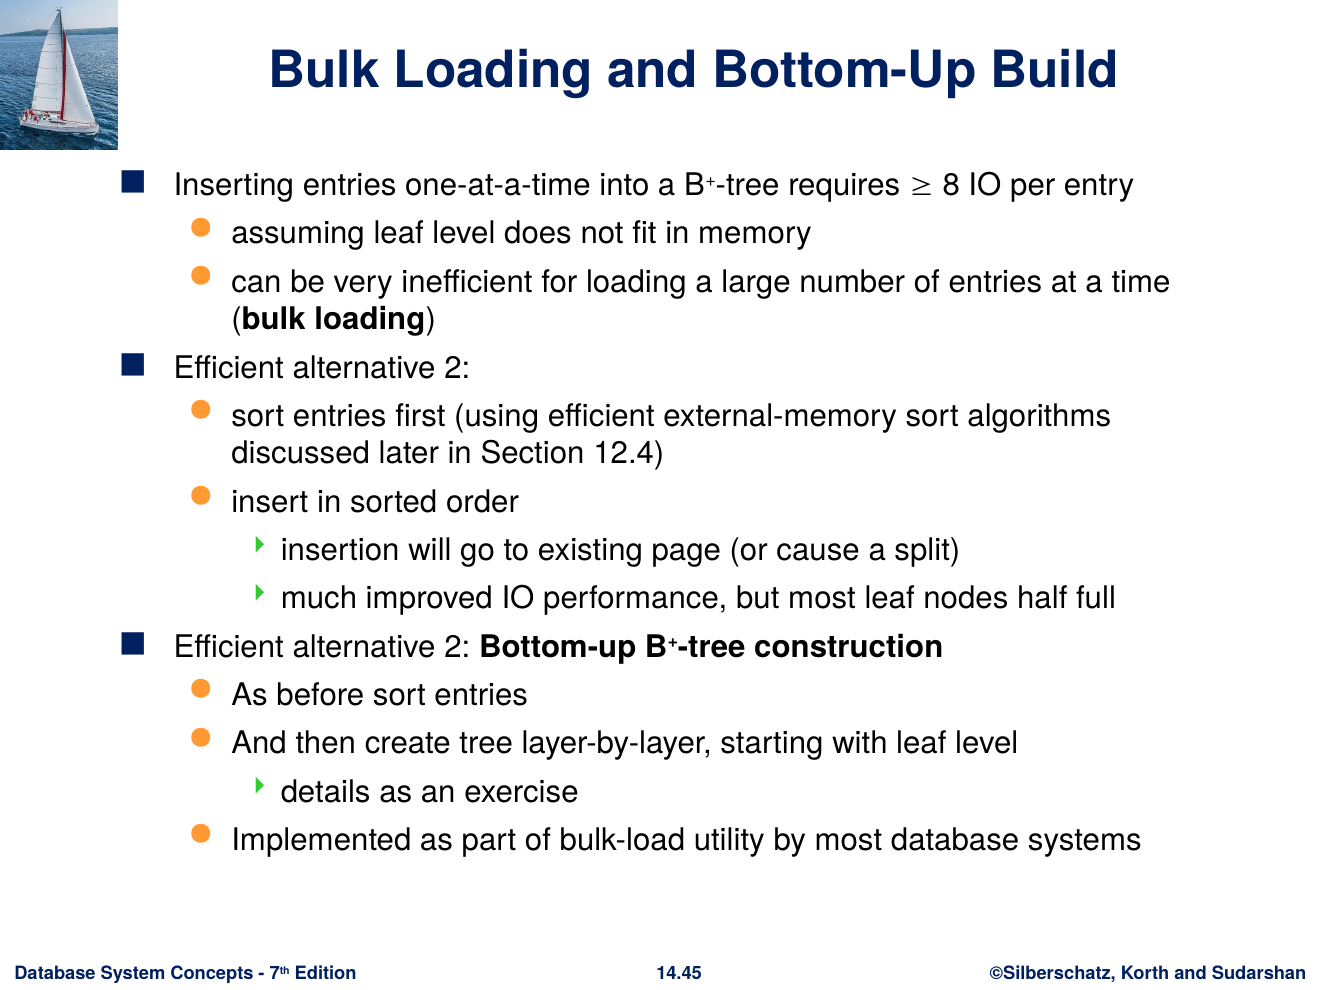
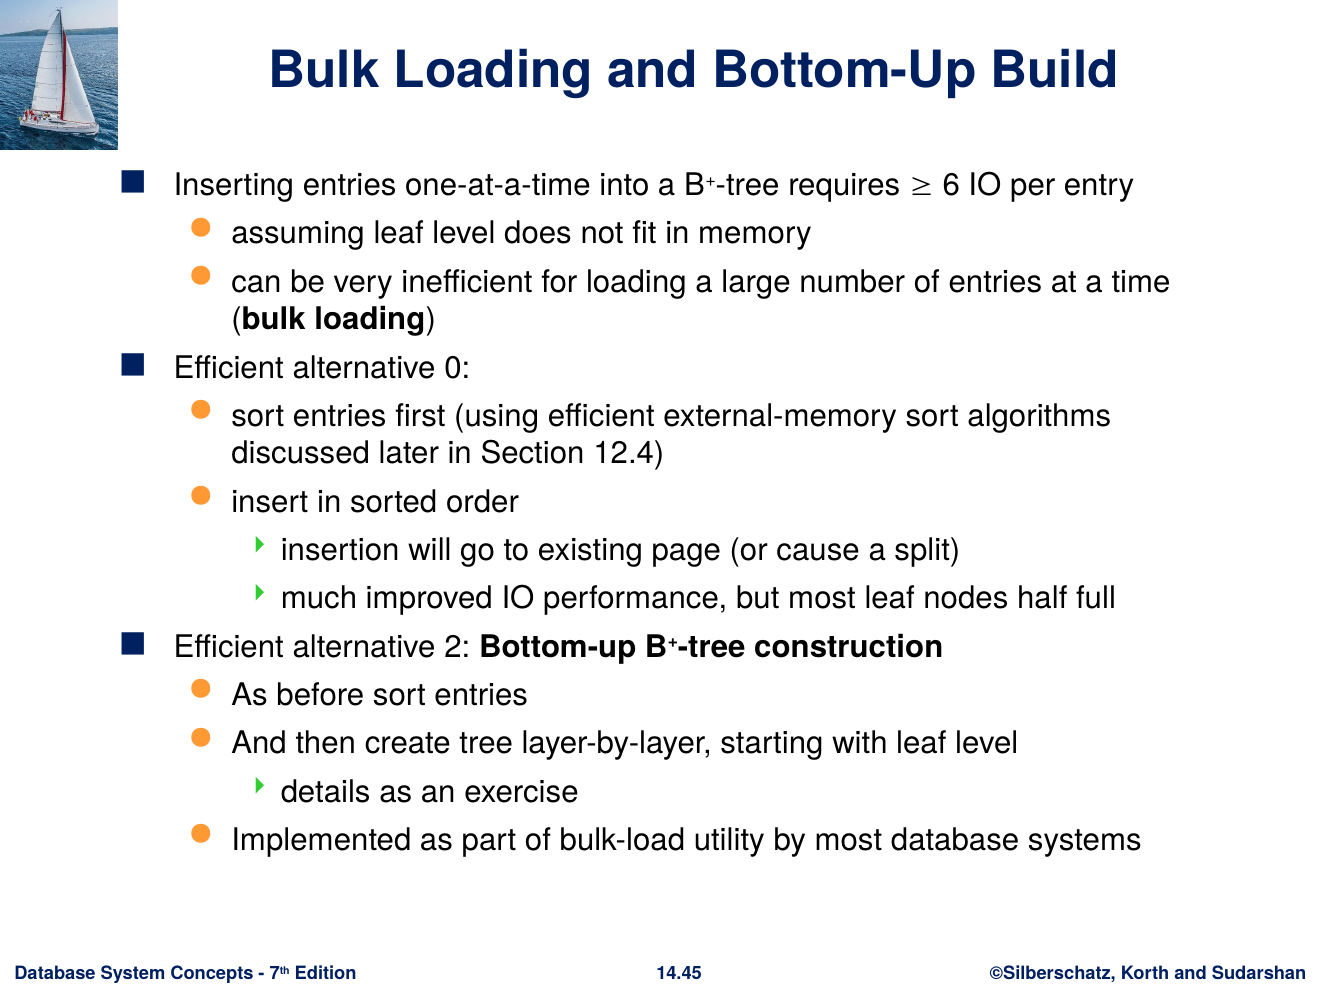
8: 8 -> 6
2 at (457, 368): 2 -> 0
